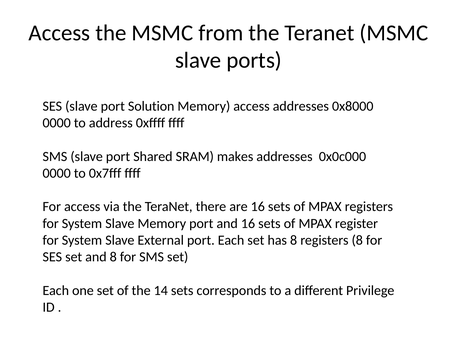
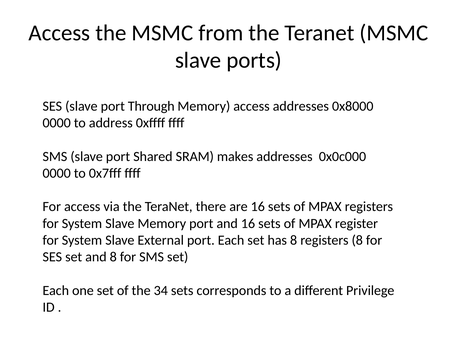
Solution: Solution -> Through
14: 14 -> 34
